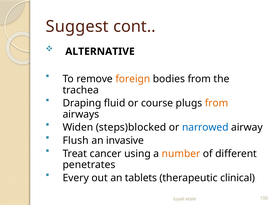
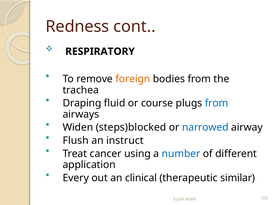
Suggest: Suggest -> Redness
ALTERNATIVE: ALTERNATIVE -> RESPIRATORY
from at (217, 103) colour: orange -> blue
invasive: invasive -> instruct
number colour: orange -> blue
penetrates: penetrates -> application
tablets: tablets -> clinical
clinical: clinical -> similar
